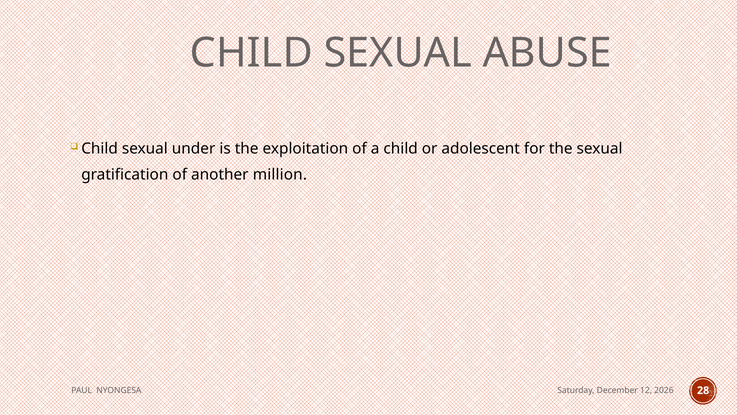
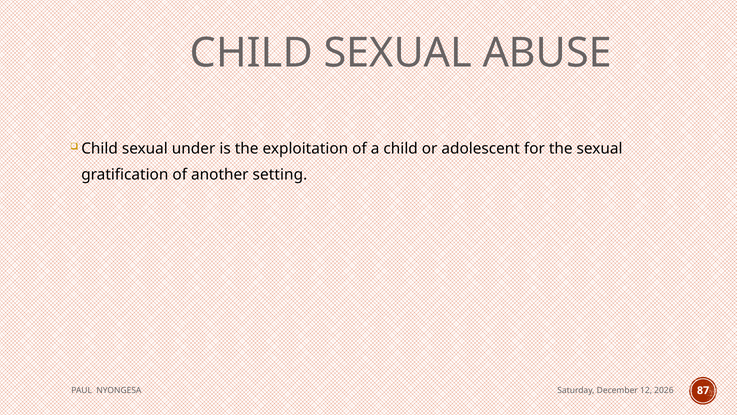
million: million -> setting
28: 28 -> 87
